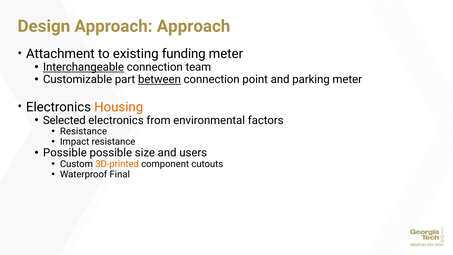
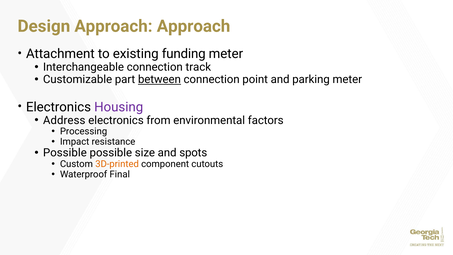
Interchangeable underline: present -> none
team: team -> track
Housing colour: orange -> purple
Selected: Selected -> Address
Resistance at (84, 131): Resistance -> Processing
users: users -> spots
